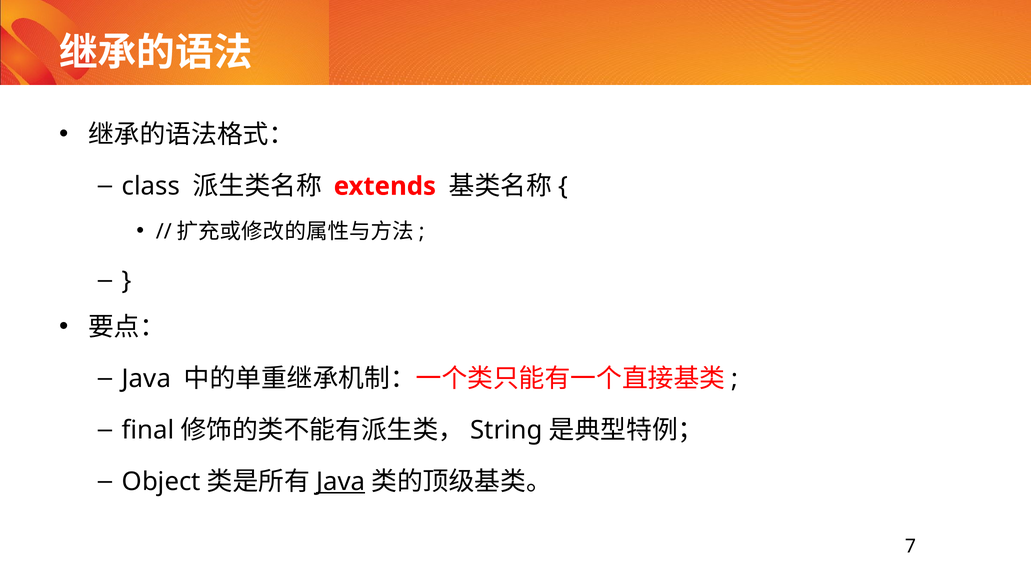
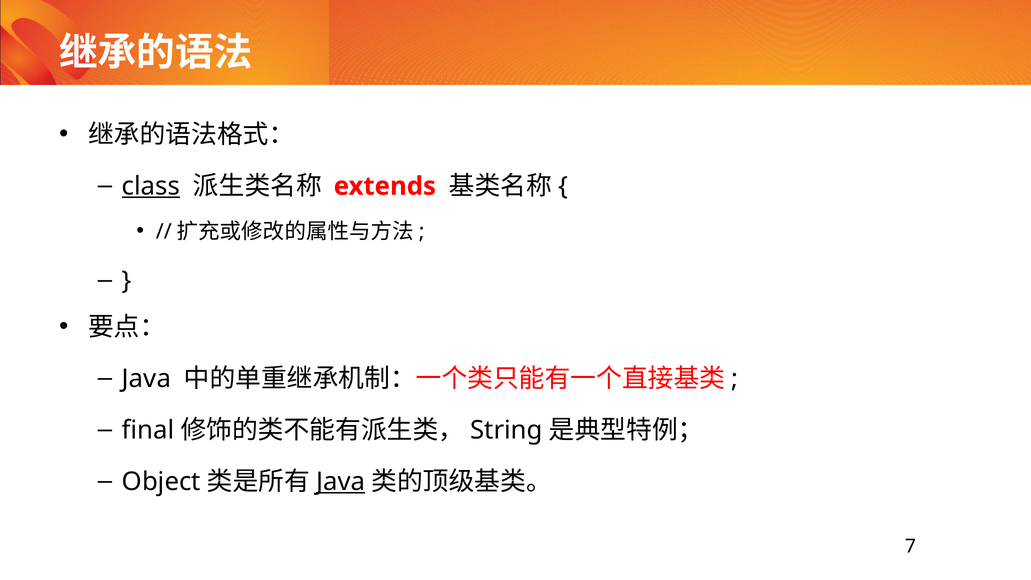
class underline: none -> present
